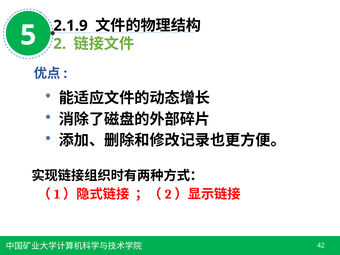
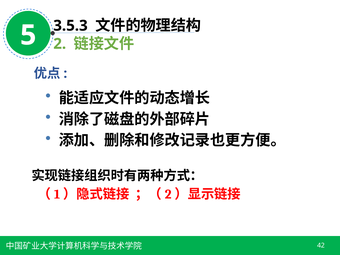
2.1.9: 2.1.9 -> 3.5.3
